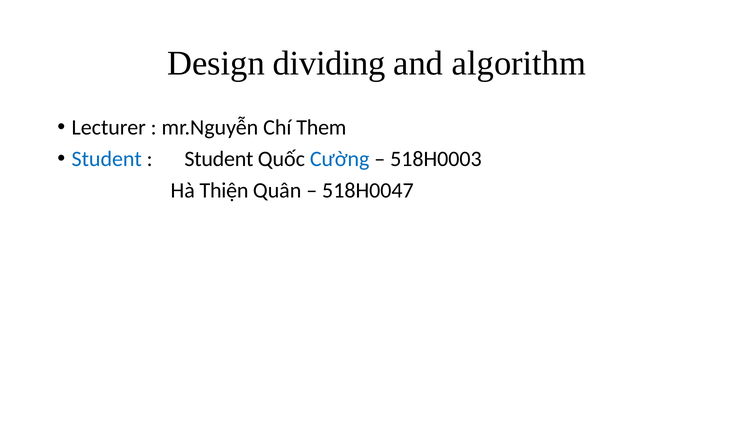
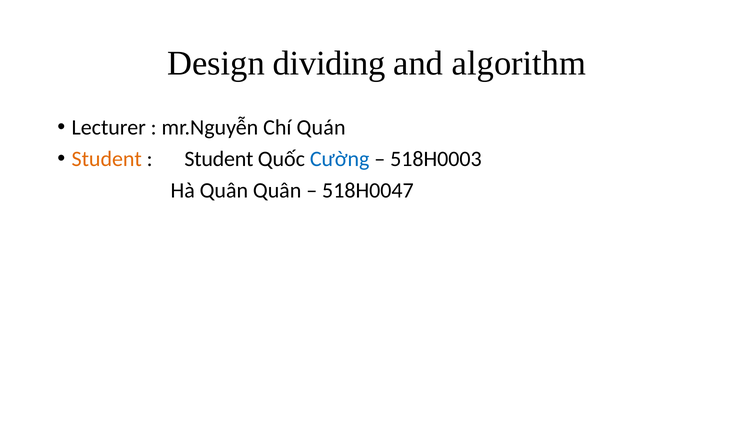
Them: Them -> Quán
Student at (107, 159) colour: blue -> orange
Hà Thiện: Thiện -> Quân
